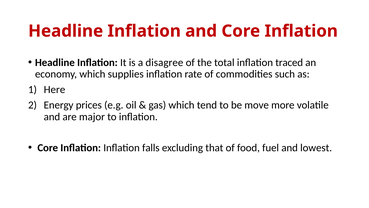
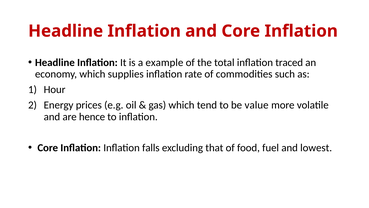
disagree: disagree -> example
Here: Here -> Hour
move: move -> value
major: major -> hence
